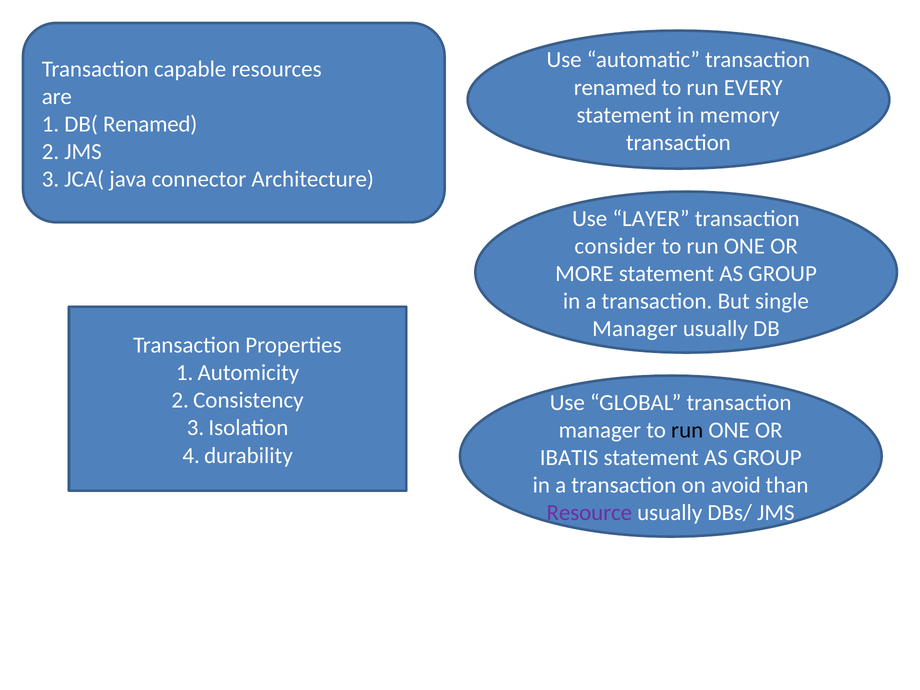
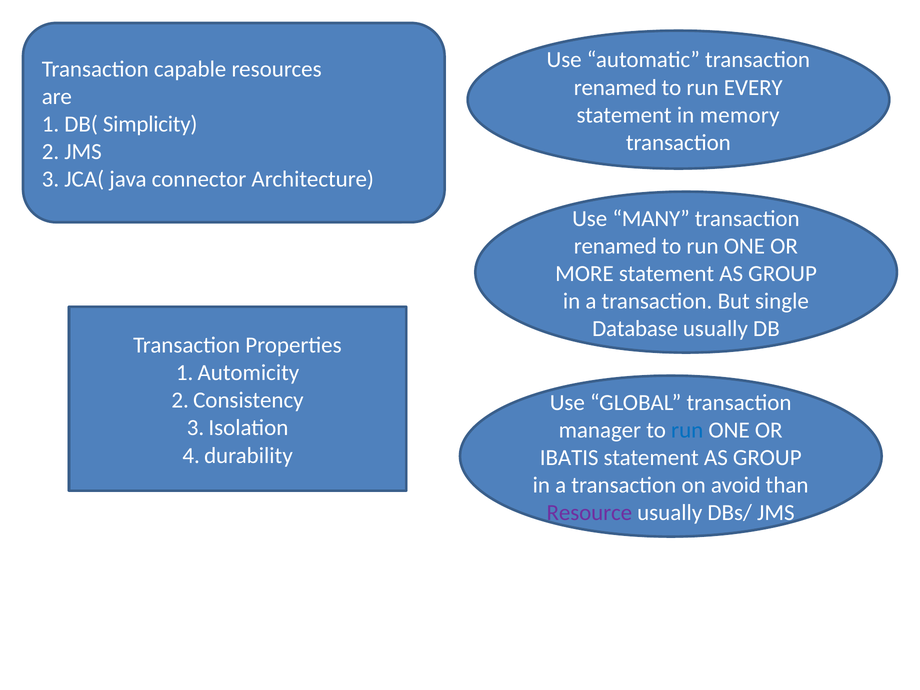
DB( Renamed: Renamed -> Simplicity
LAYER: LAYER -> MANY
consider at (615, 246): consider -> renamed
Manager at (635, 329): Manager -> Database
run at (687, 430) colour: black -> blue
